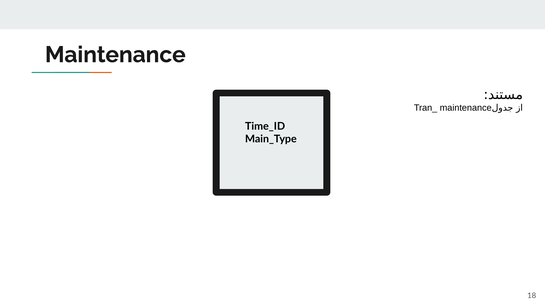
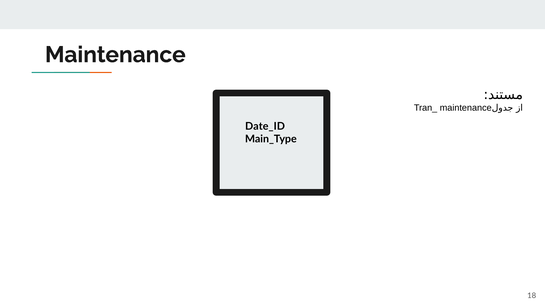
Time_ID: Time_ID -> Date_ID
